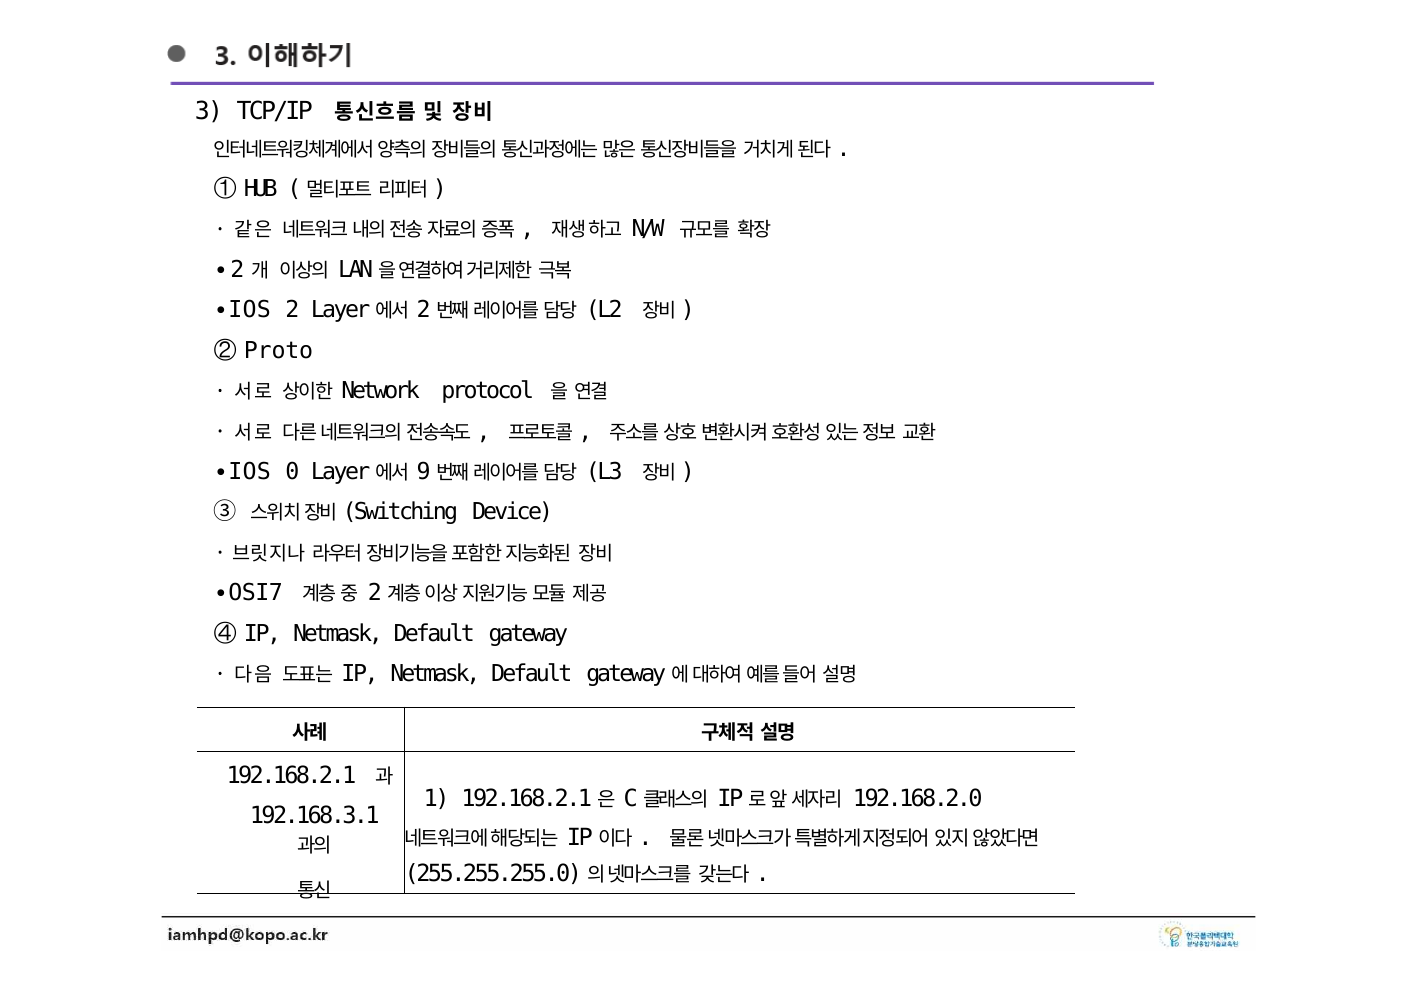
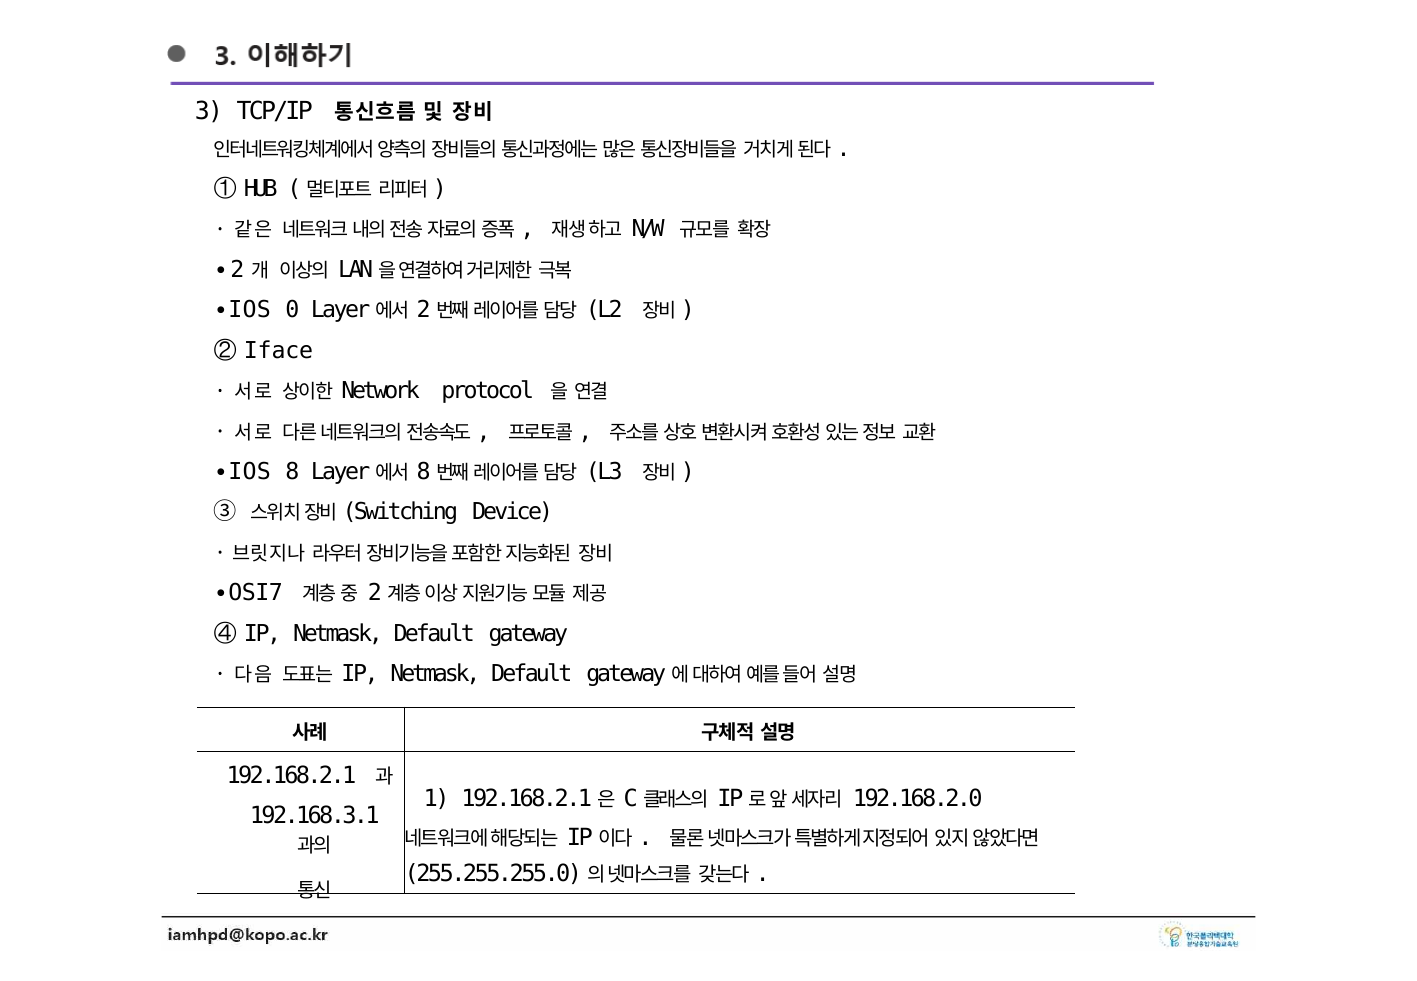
∙IOS 2: 2 -> 0
Proto: Proto -> Iface
∙IOS 0: 0 -> 8
9 at (424, 472): 9 -> 8
